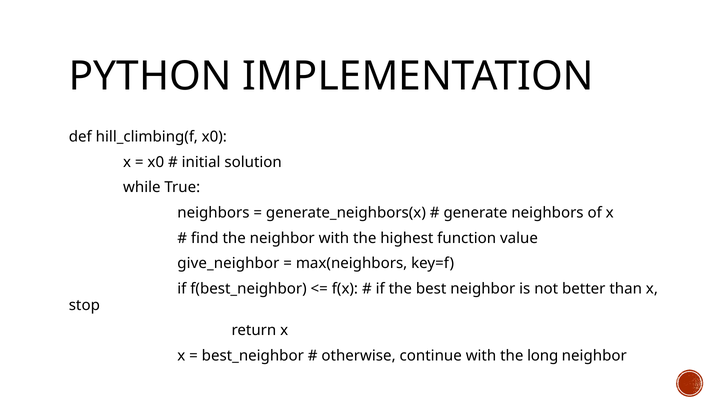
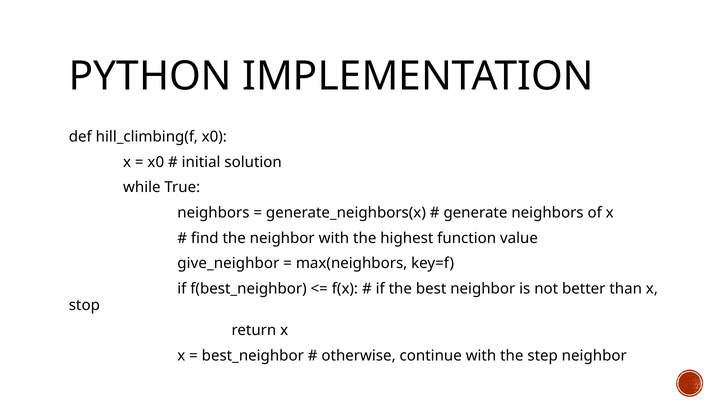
long: long -> step
